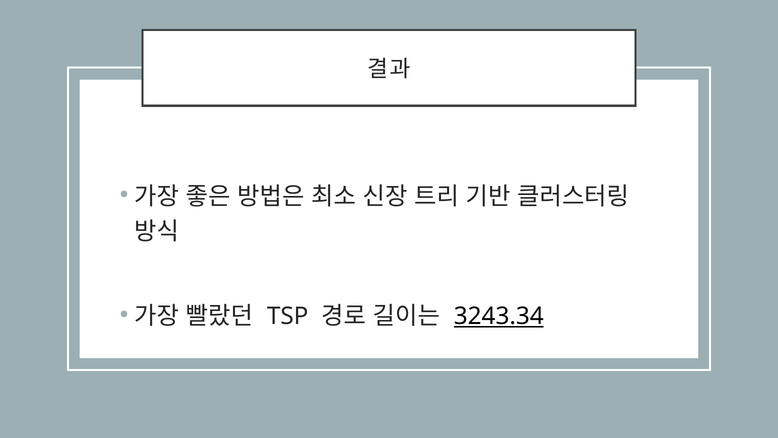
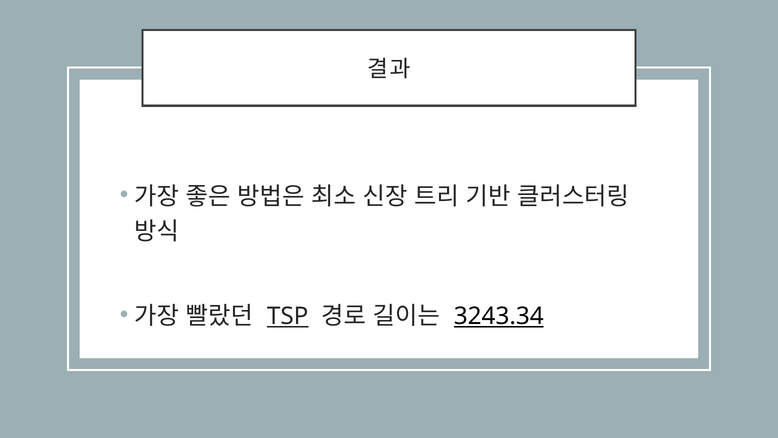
TSP underline: none -> present
